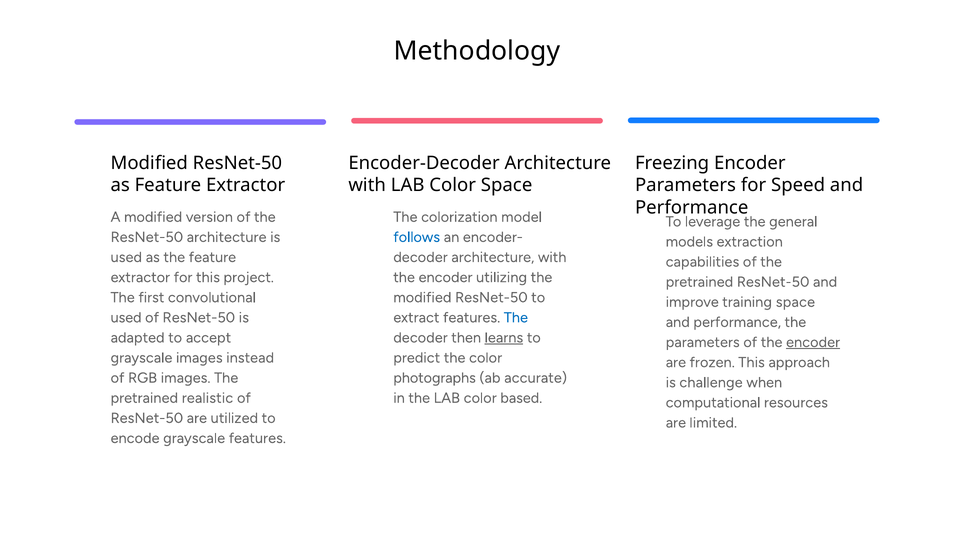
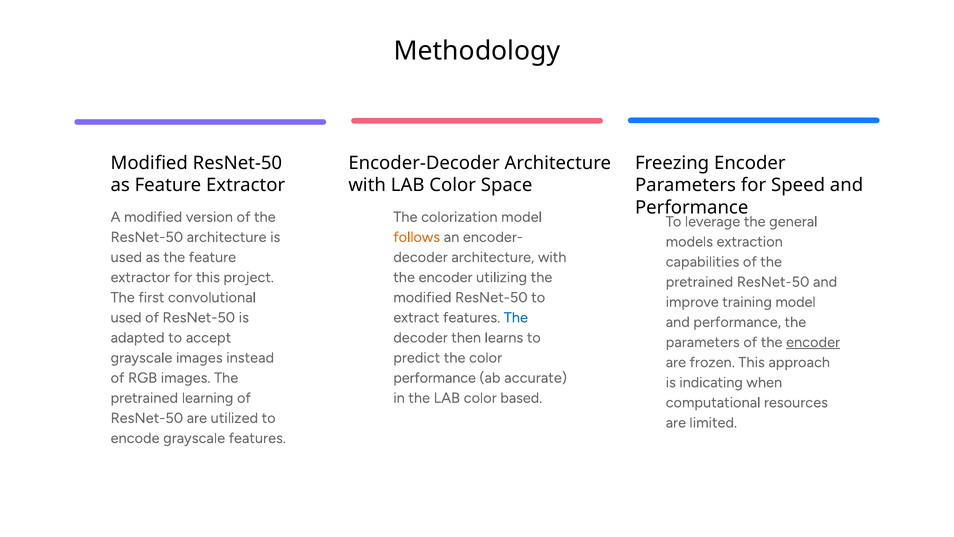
follows colour: blue -> orange
training space: space -> model
learns underline: present -> none
photographs at (435, 378): photographs -> performance
challenge: challenge -> indicating
realistic: realistic -> learning
